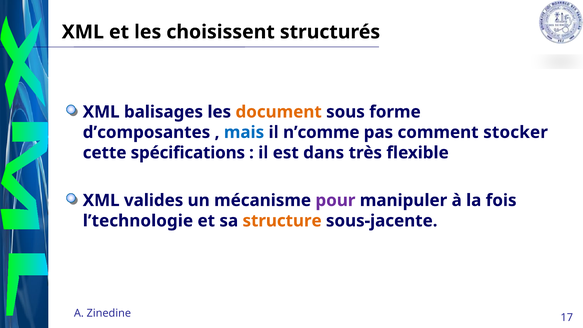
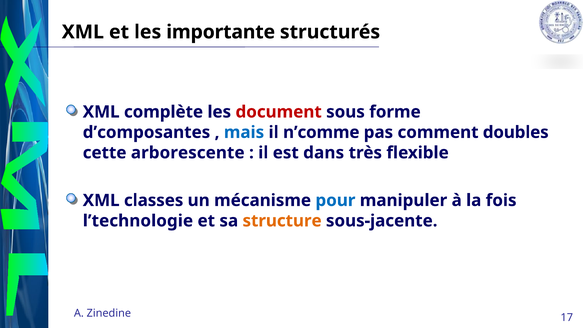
choisissent: choisissent -> importante
balisages: balisages -> complète
document colour: orange -> red
stocker: stocker -> doubles
spécifications: spécifications -> arborescente
valides: valides -> classes
pour colour: purple -> blue
